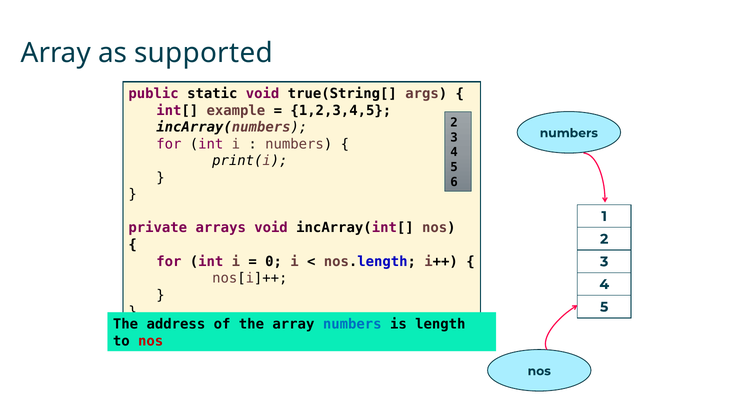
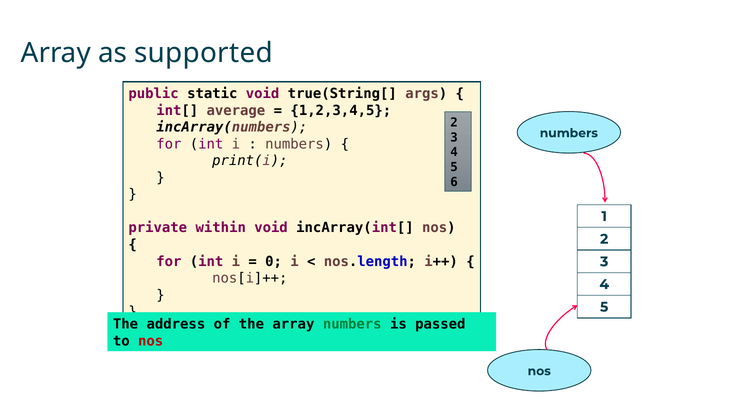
example: example -> average
arrays: arrays -> within
numbers at (352, 324) colour: blue -> green
length: length -> passed
